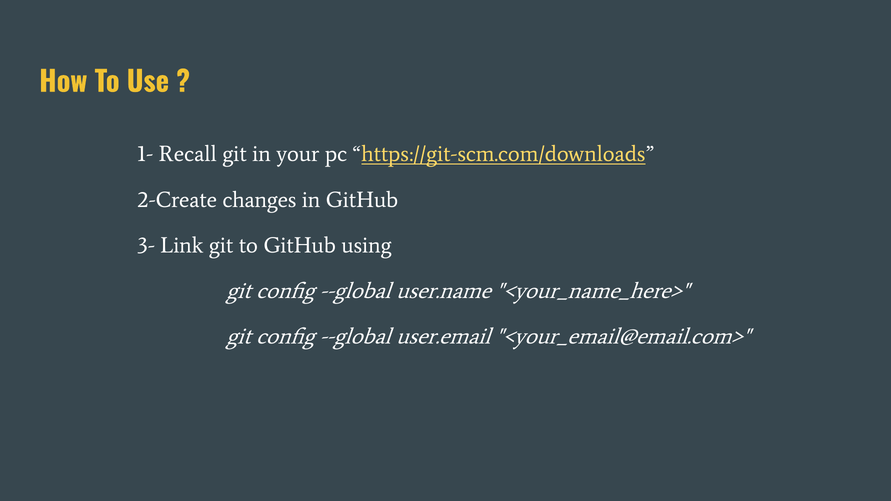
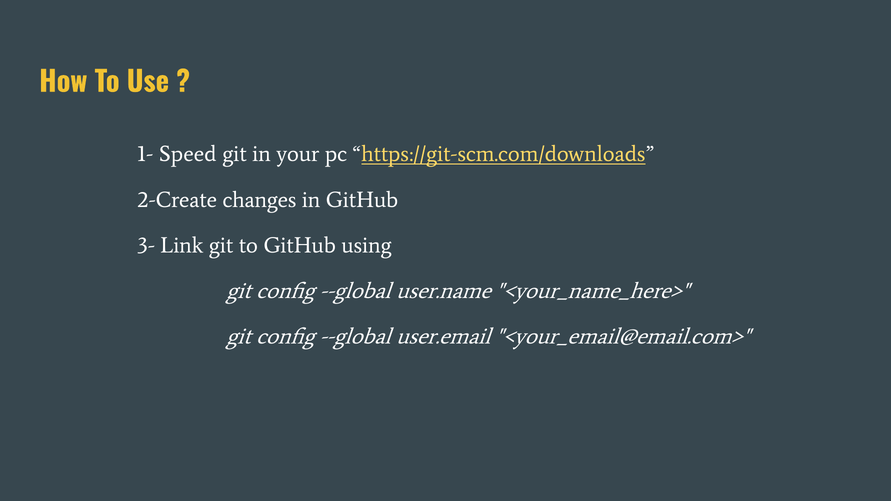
Recall: Recall -> Speed
